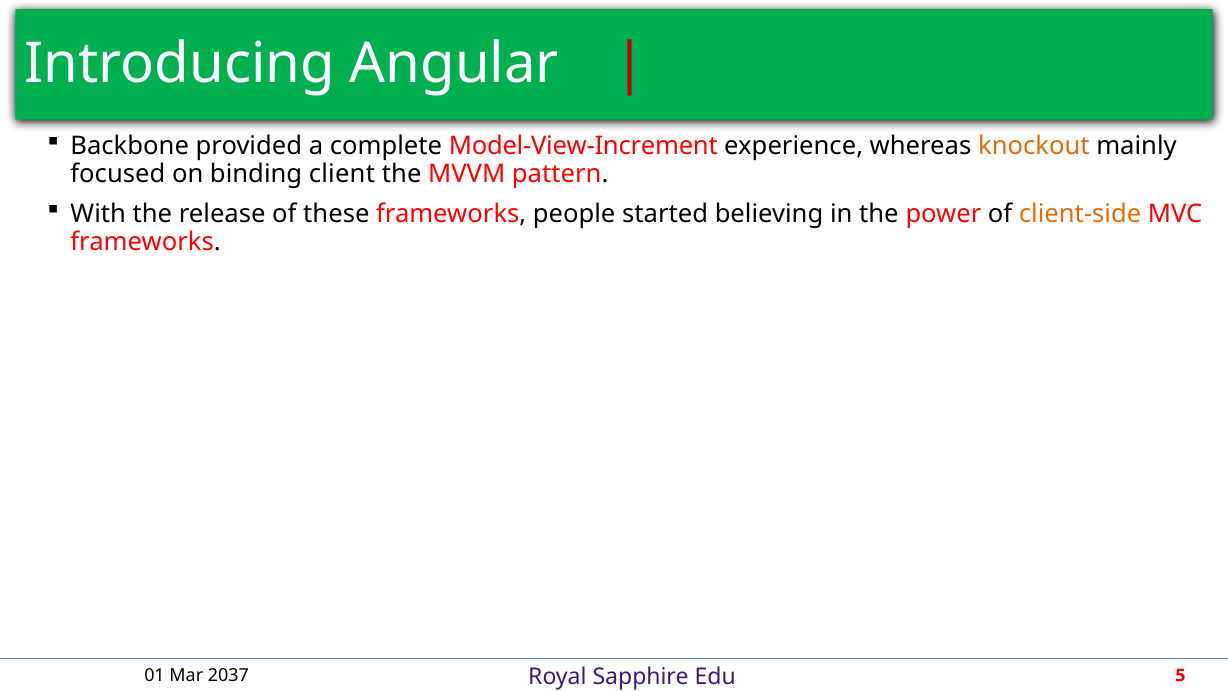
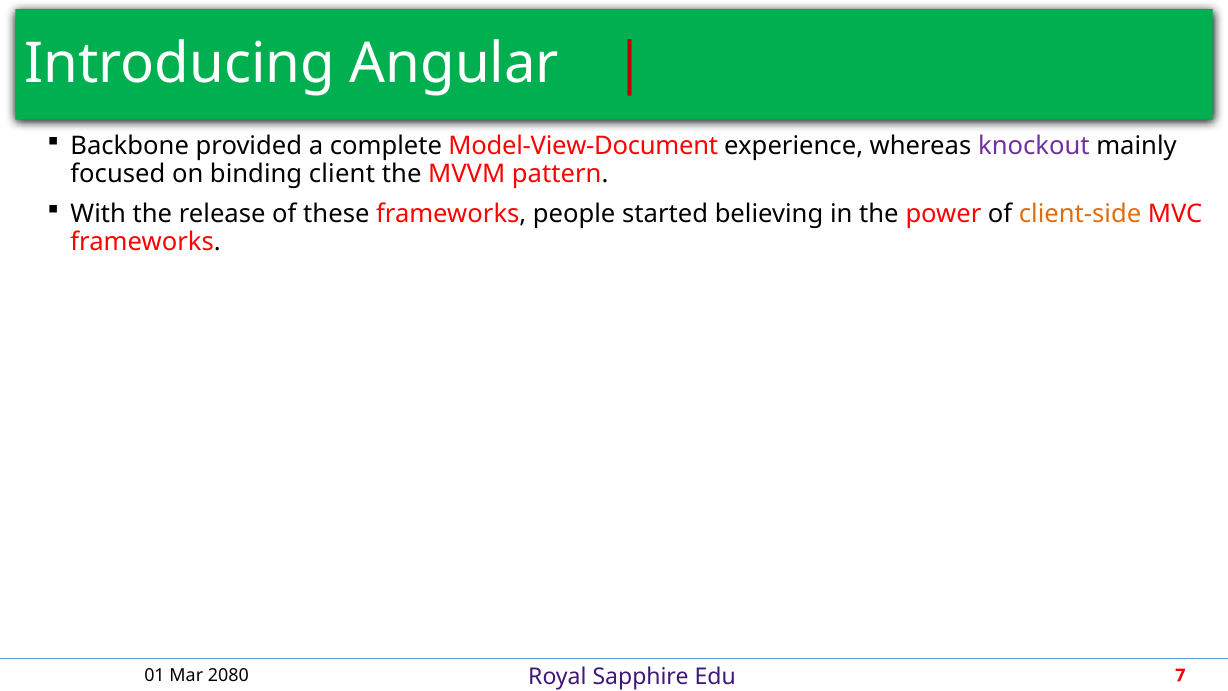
Model-View-Increment: Model-View-Increment -> Model-View-Document
knockout colour: orange -> purple
2037: 2037 -> 2080
5: 5 -> 7
